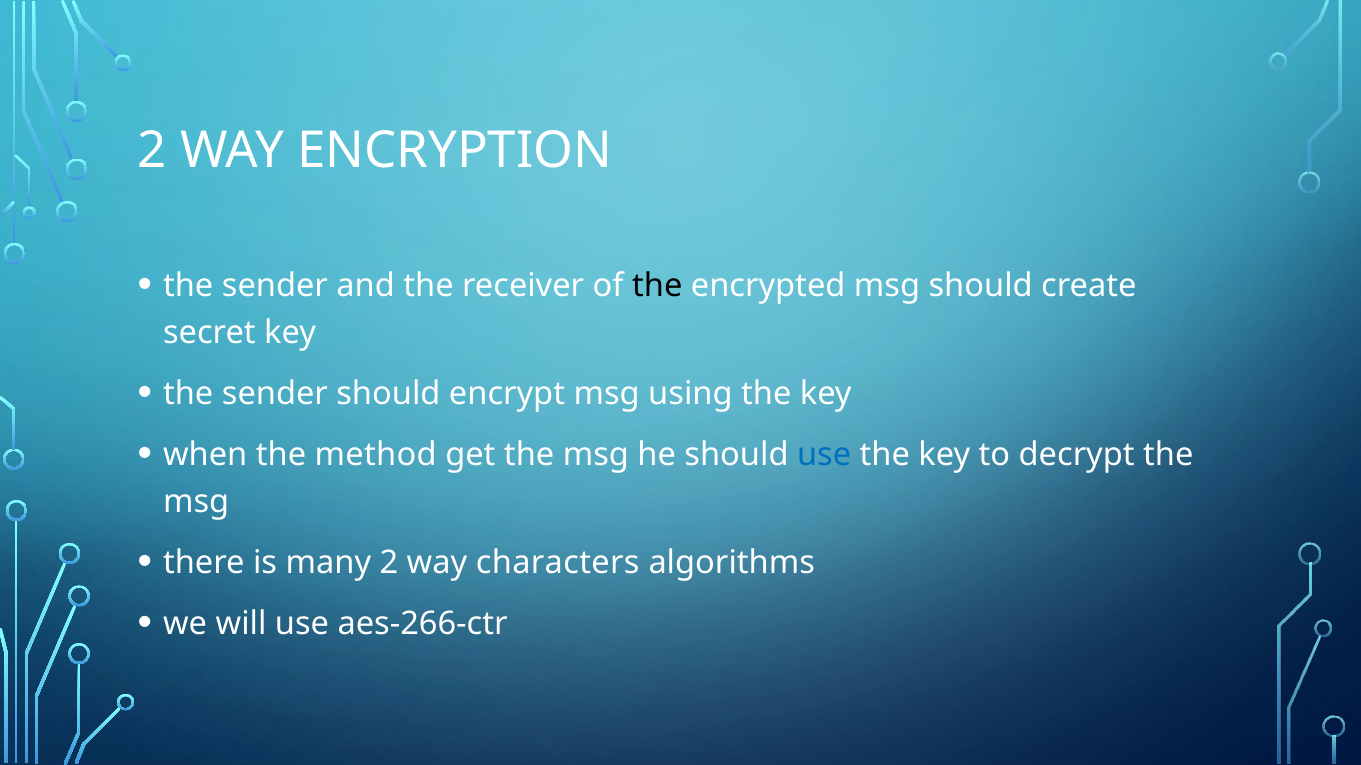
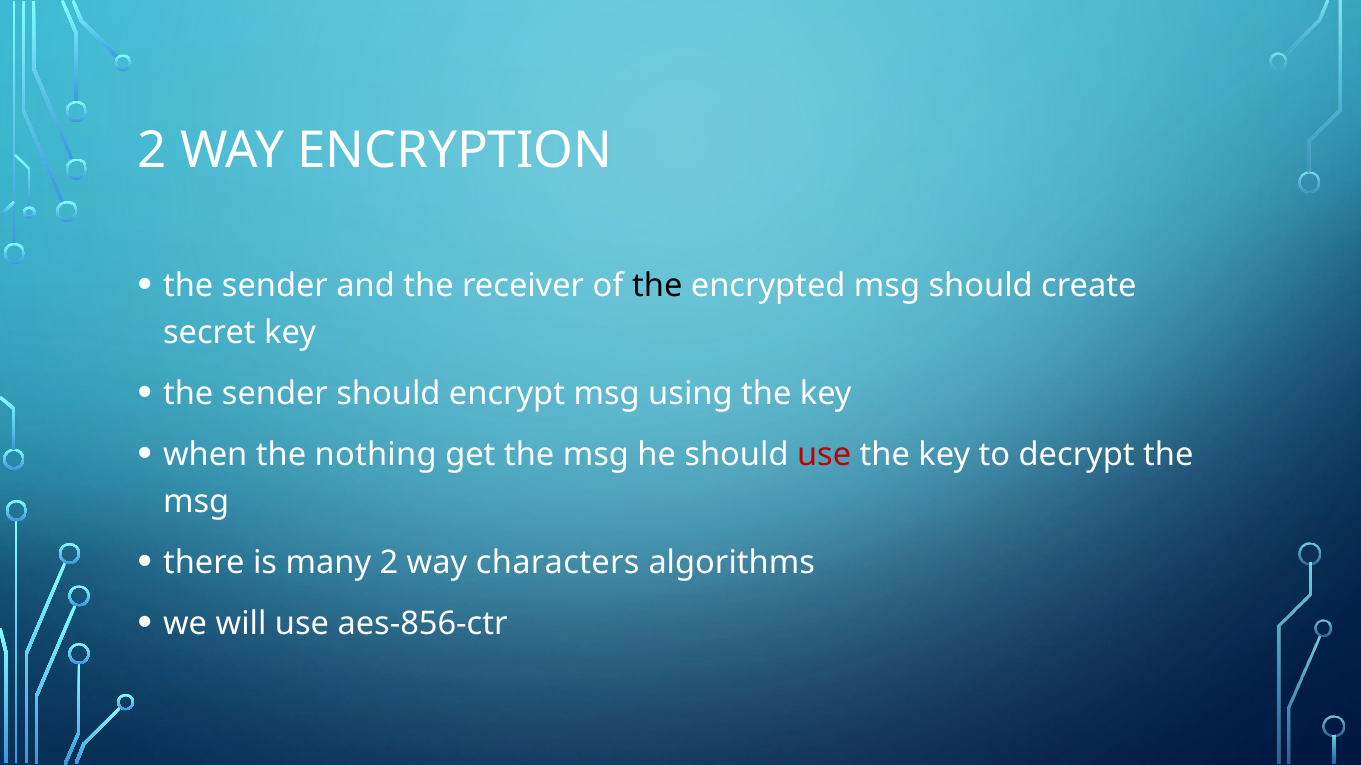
method: method -> nothing
use at (824, 455) colour: blue -> red
aes-266-ctr: aes-266-ctr -> aes-856-ctr
